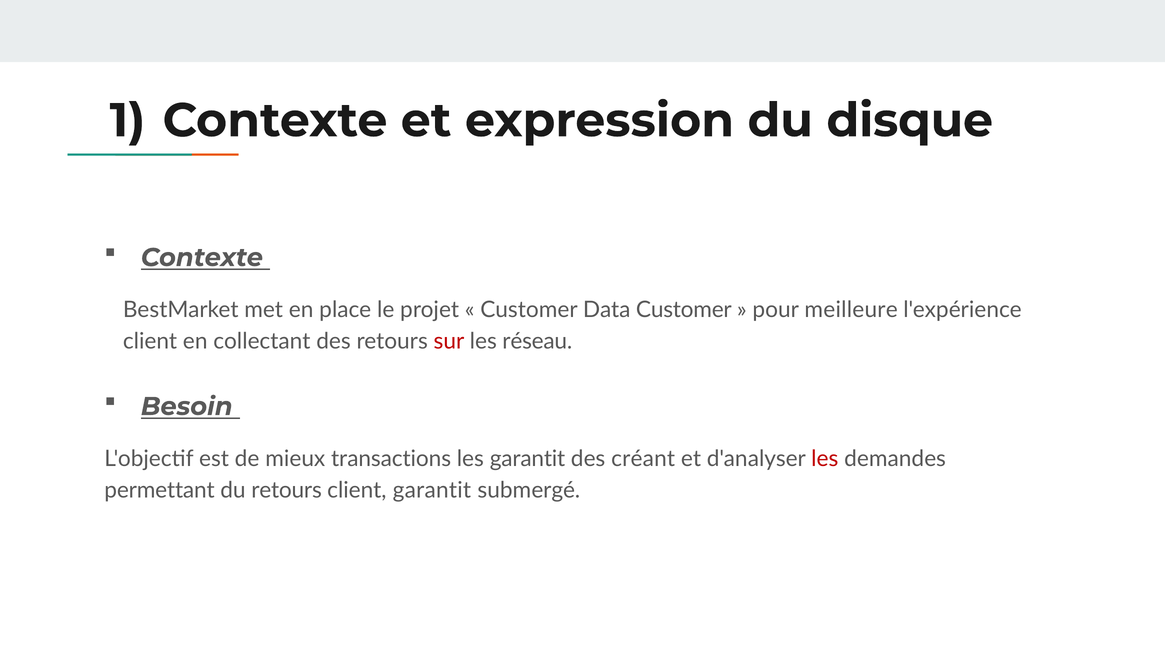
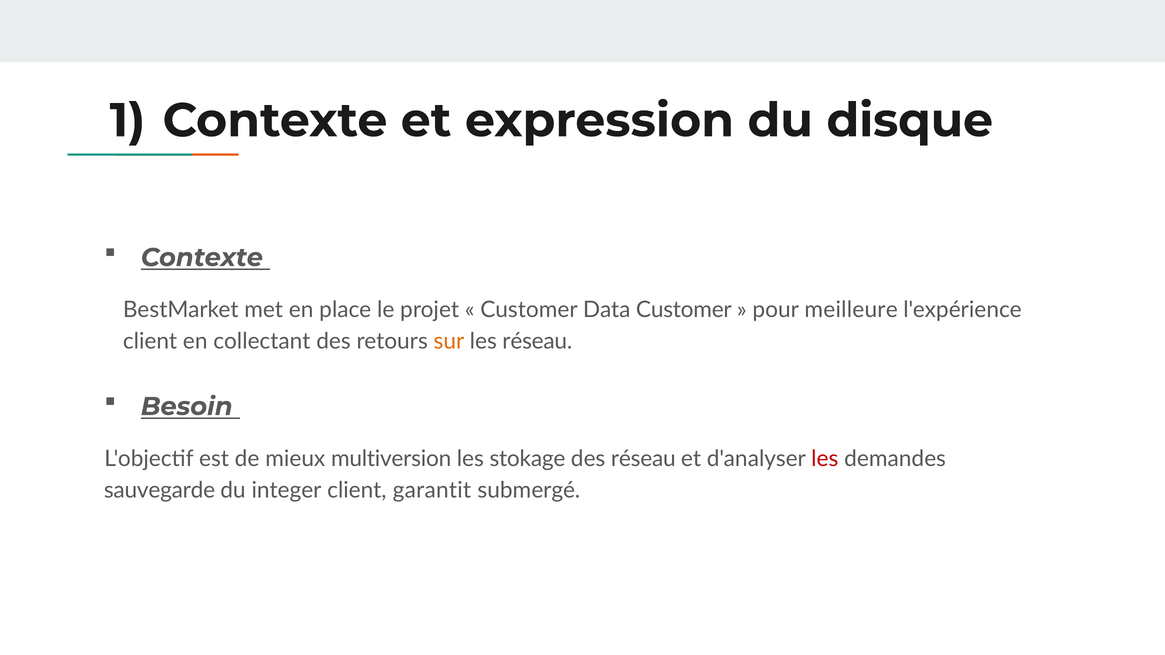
sur colour: red -> orange
transactions: transactions -> multiversion
les garantit: garantit -> stokage
des créant: créant -> réseau
permettant: permettant -> sauvegarde
du retours: retours -> integer
